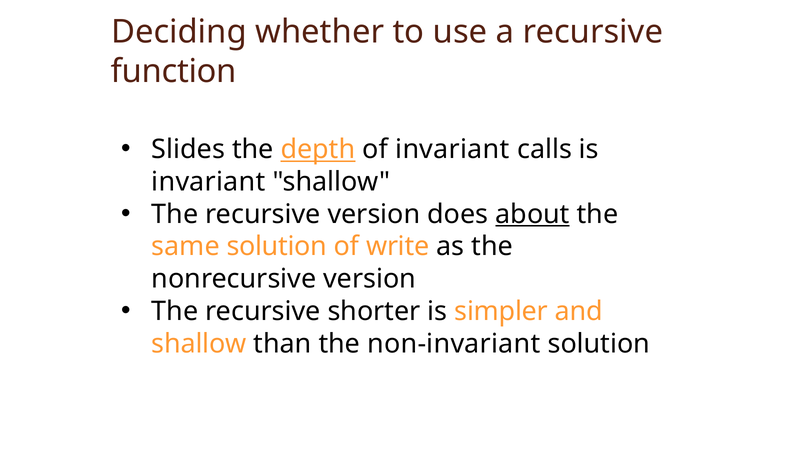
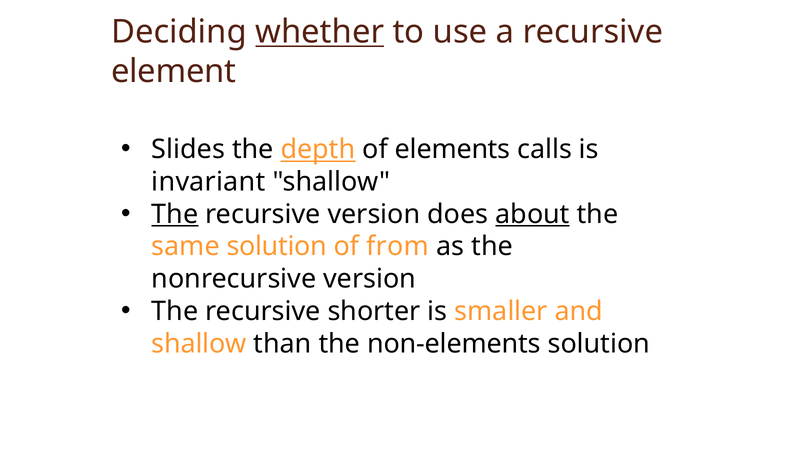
whether underline: none -> present
function: function -> element
of invariant: invariant -> elements
The at (175, 214) underline: none -> present
write: write -> from
simpler: simpler -> smaller
non-invariant: non-invariant -> non-elements
